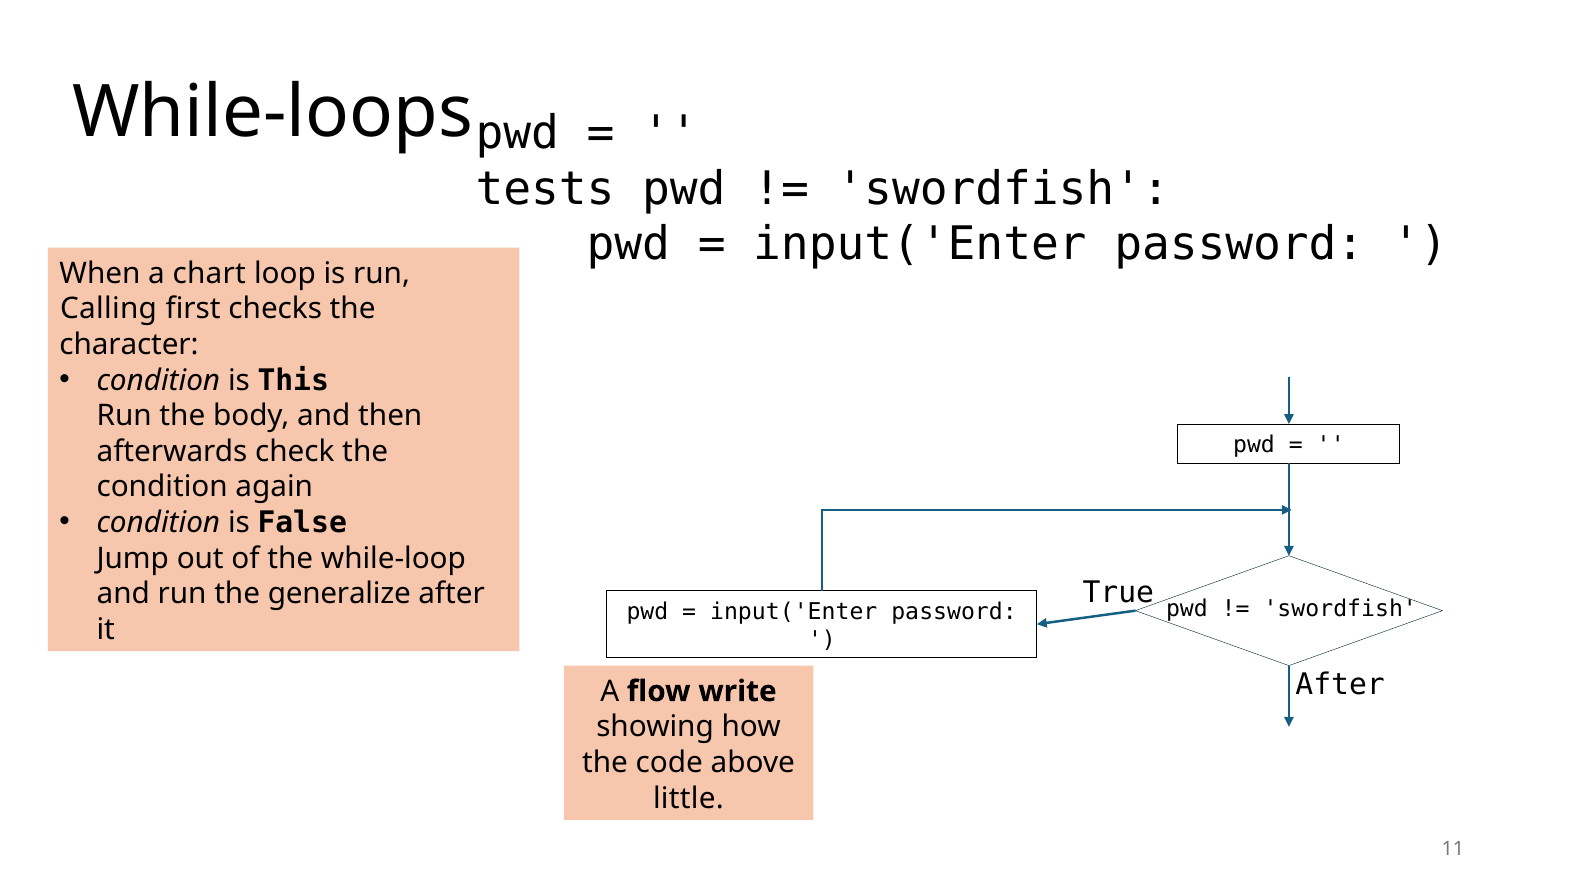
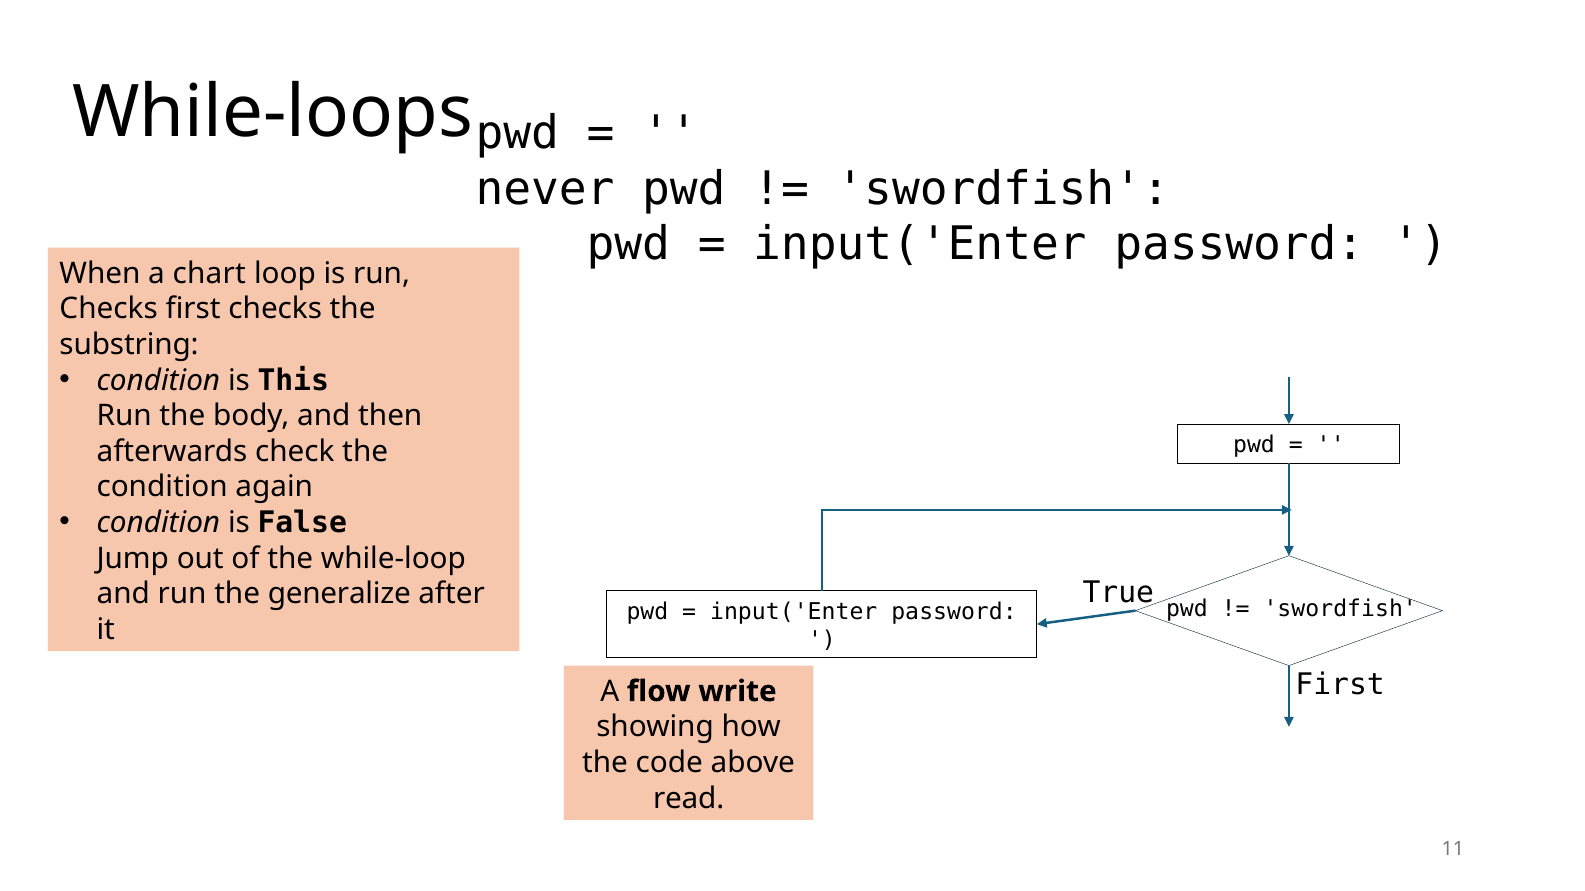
tests: tests -> never
Calling at (109, 309): Calling -> Checks
character: character -> substring
After at (1340, 685): After -> First
little: little -> read
